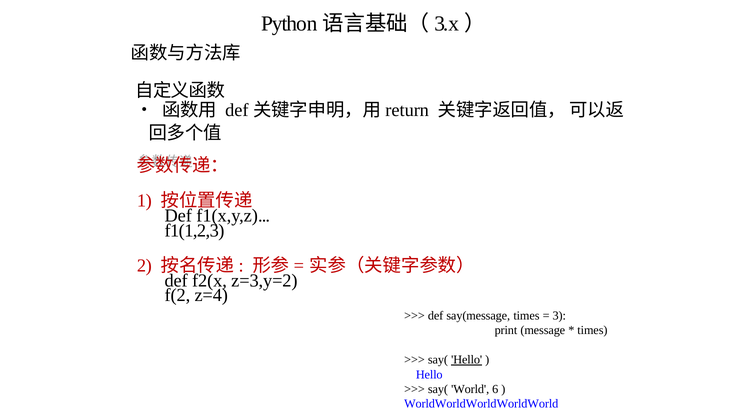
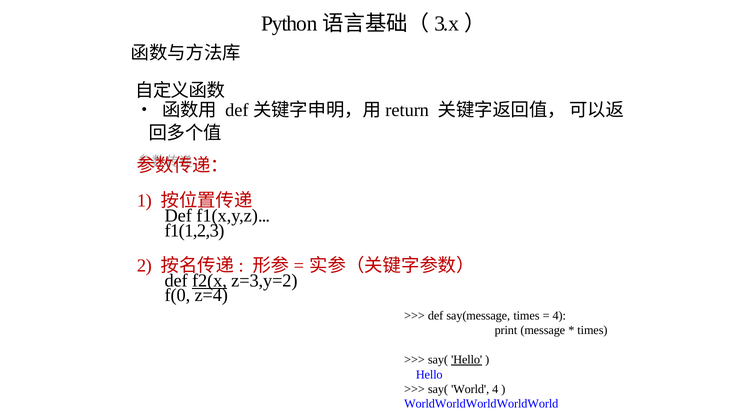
f2(x underline: none -> present
f(2: f(2 -> f(0
3 at (559, 316): 3 -> 4
World 6: 6 -> 4
